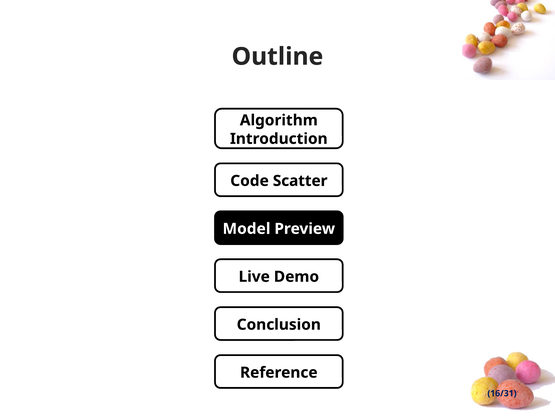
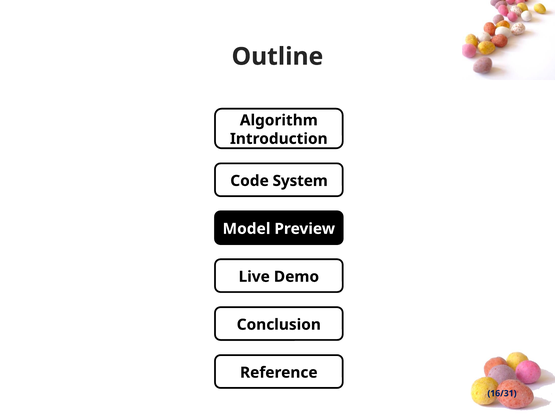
Scatter: Scatter -> System
